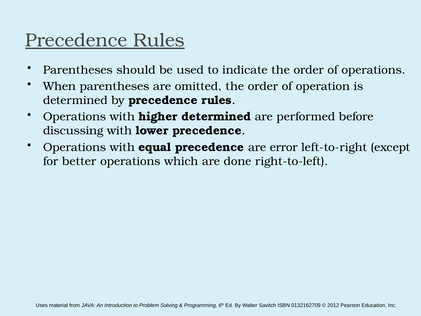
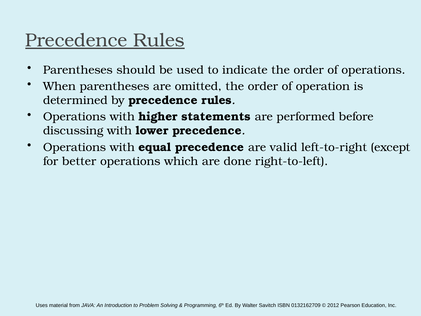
higher determined: determined -> statements
error: error -> valid
